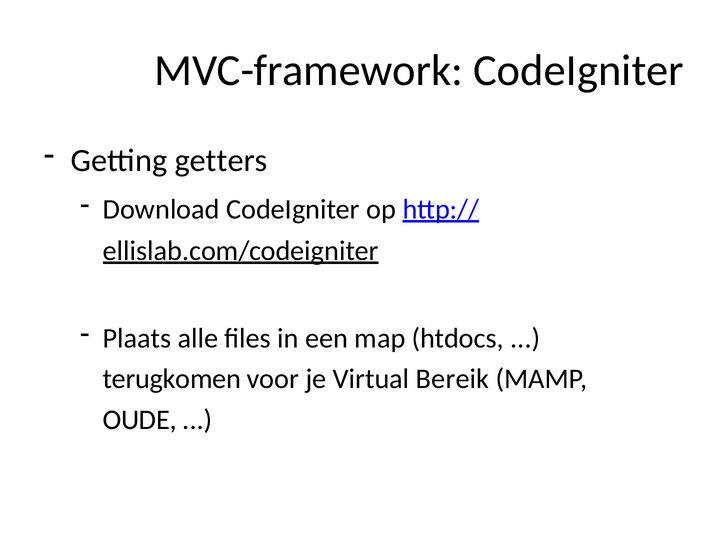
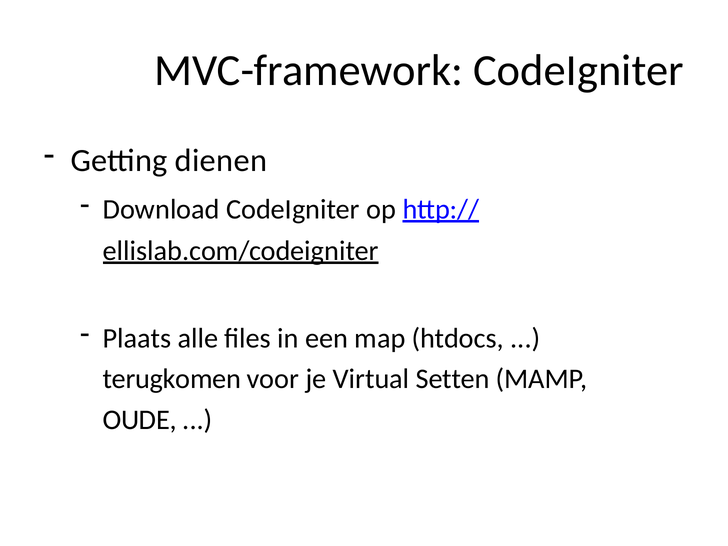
getters: getters -> dienen
Bereik: Bereik -> Setten
